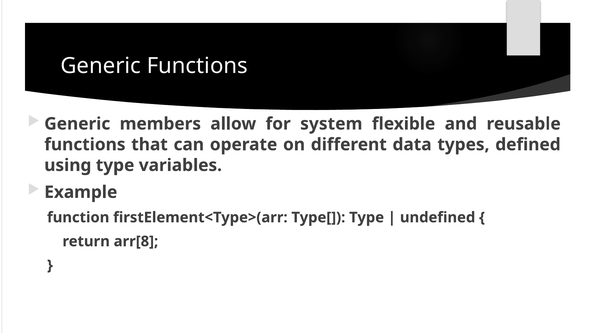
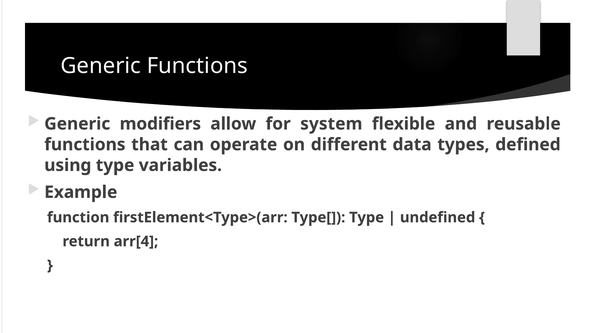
members: members -> modifiers
arr[8: arr[8 -> arr[4
